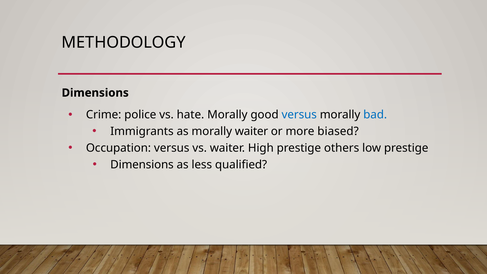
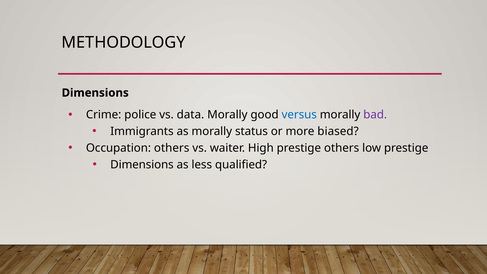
hate: hate -> data
bad colour: blue -> purple
morally waiter: waiter -> status
Occupation versus: versus -> others
